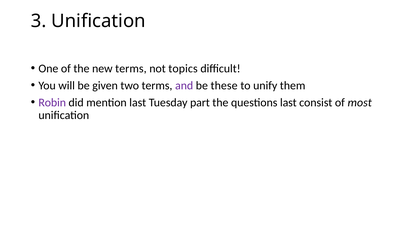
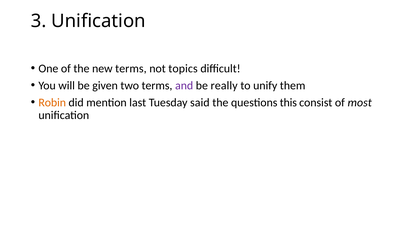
these: these -> really
Robin colour: purple -> orange
part: part -> said
questions last: last -> this
